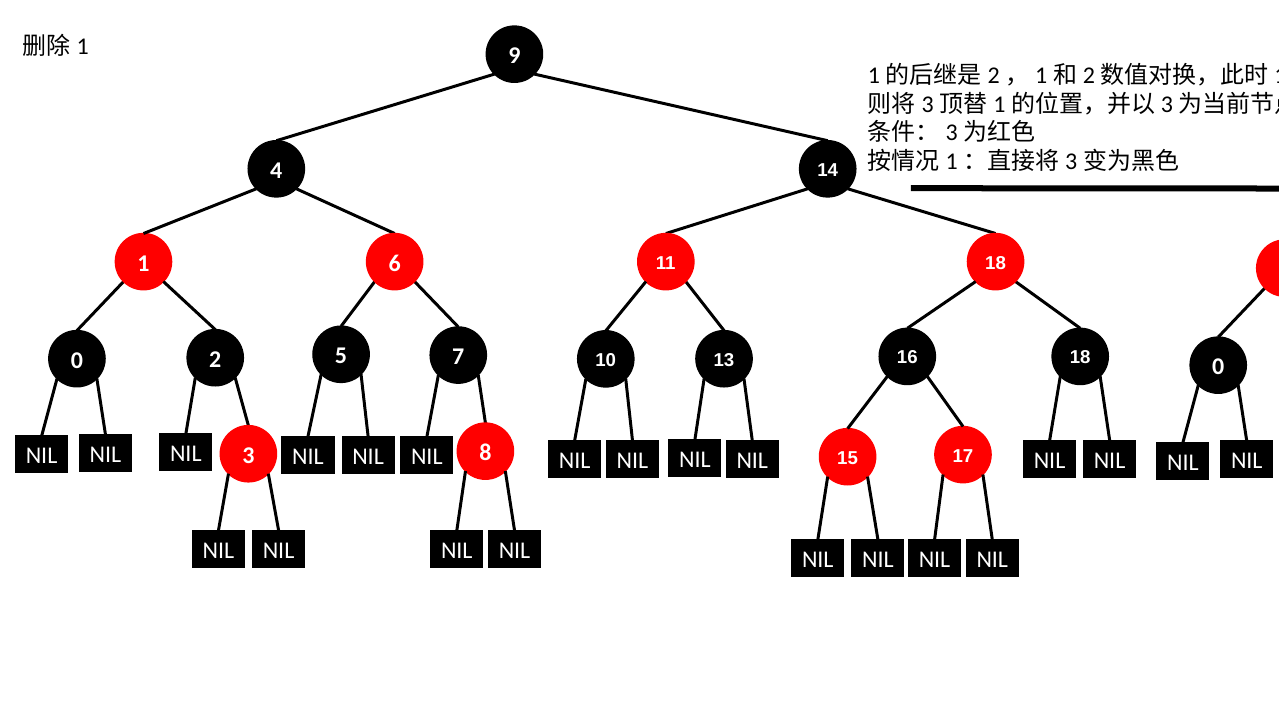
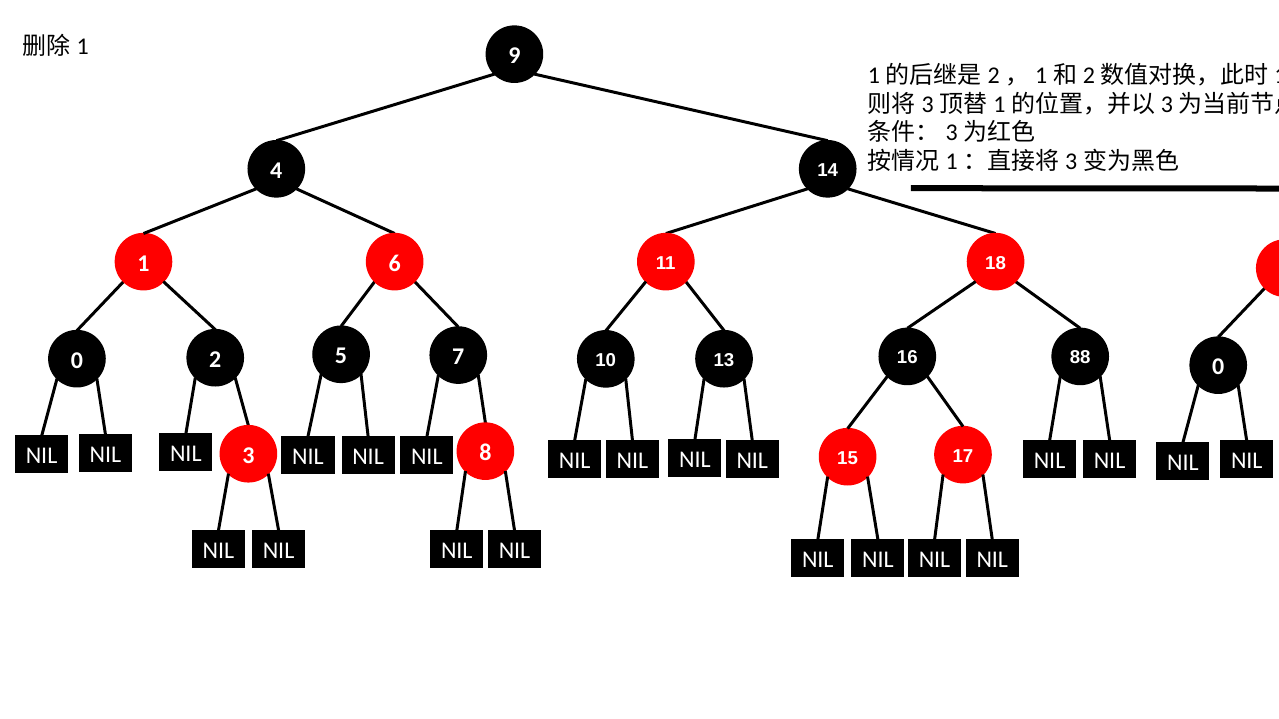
7 18: 18 -> 88
